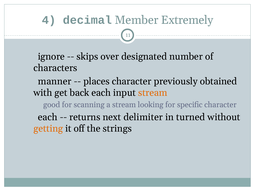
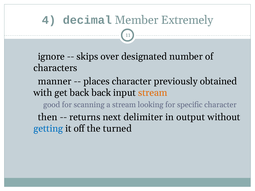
back each: each -> back
each at (48, 117): each -> then
turned: turned -> output
getting colour: orange -> blue
strings: strings -> turned
